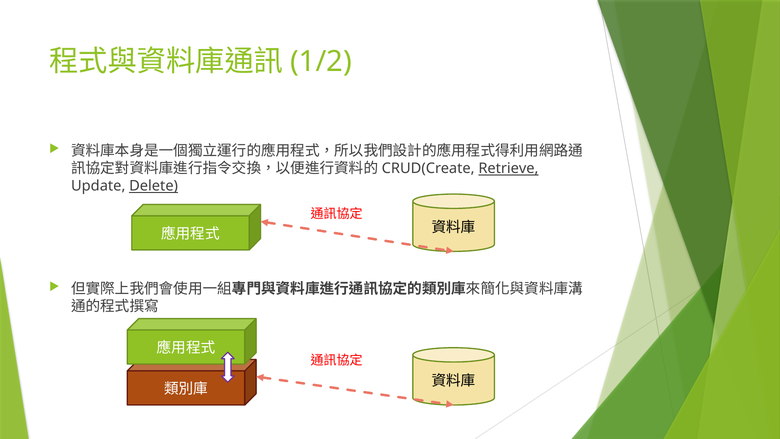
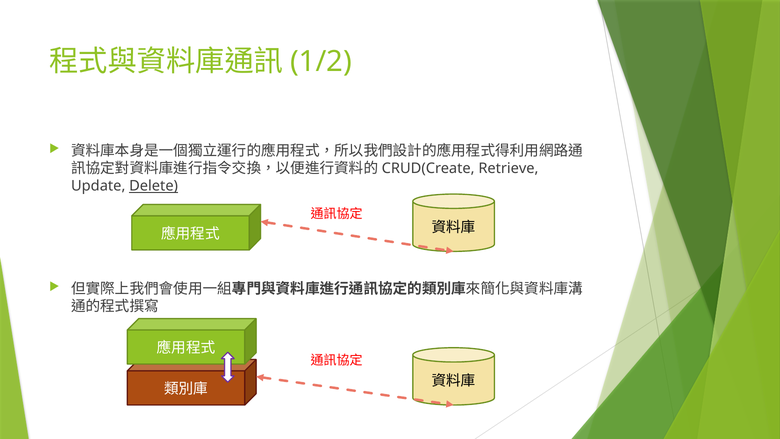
Retrieve underline: present -> none
